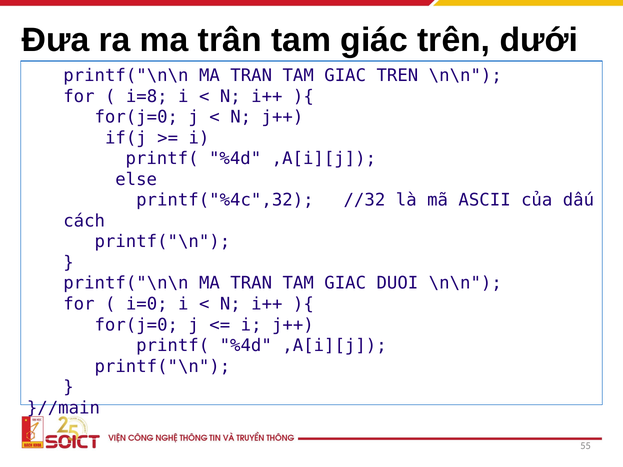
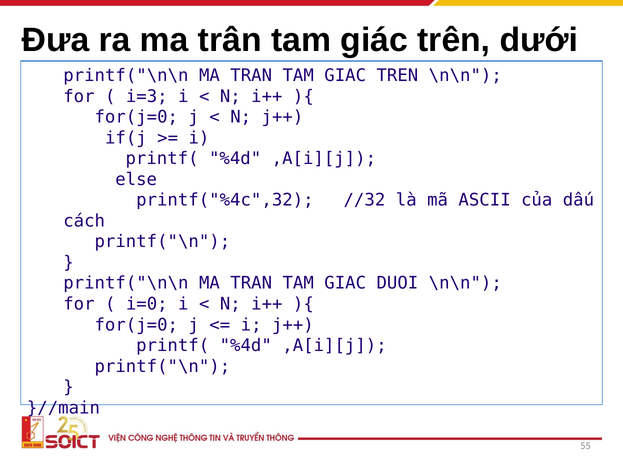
i=8: i=8 -> i=3
